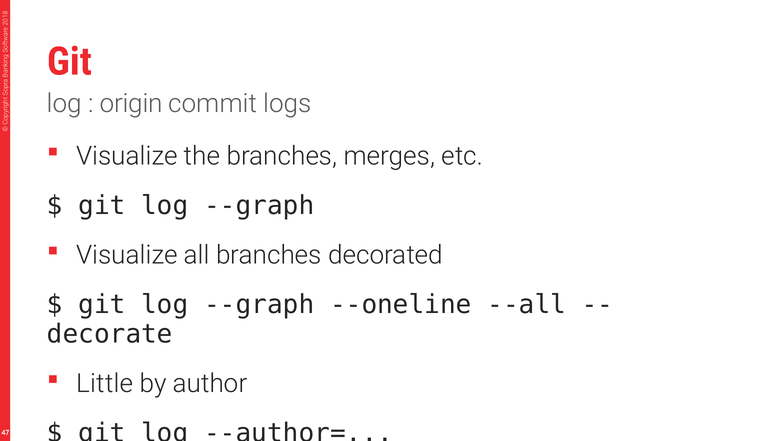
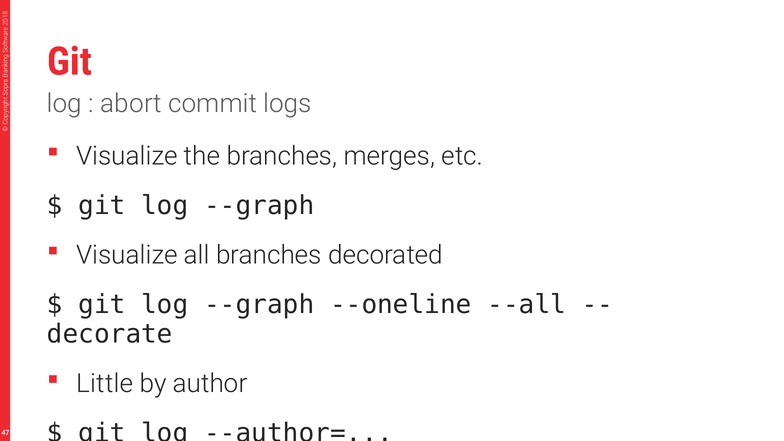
origin: origin -> abort
